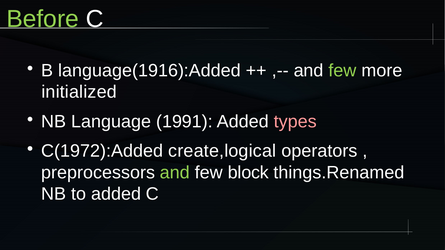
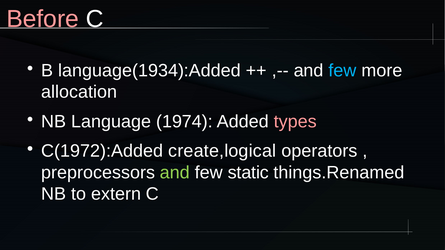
Before colour: light green -> pink
language(1916):Added: language(1916):Added -> language(1934):Added
few at (343, 71) colour: light green -> light blue
initialized: initialized -> allocation
1991: 1991 -> 1974
block: block -> static
to added: added -> extern
